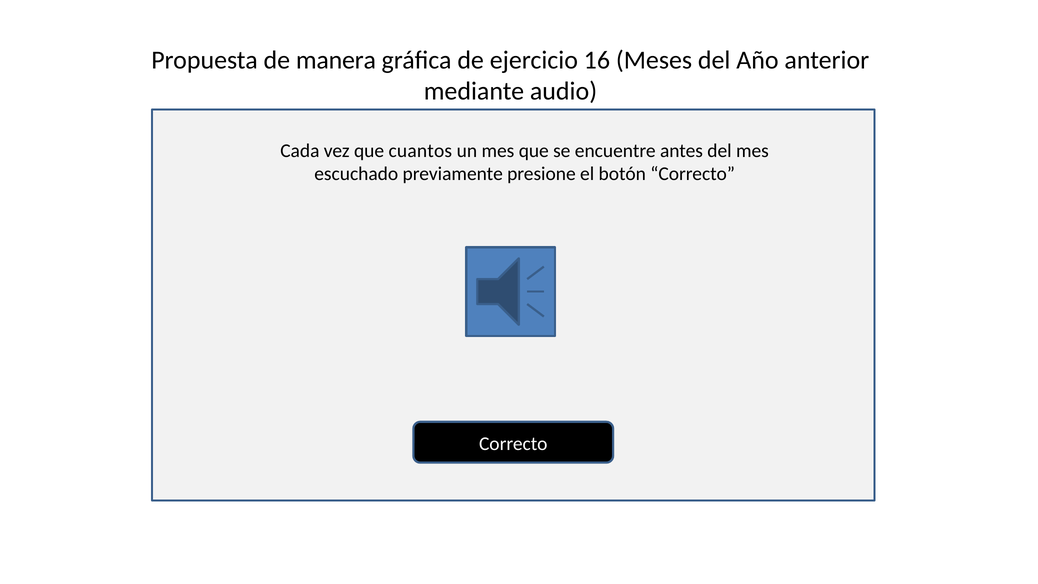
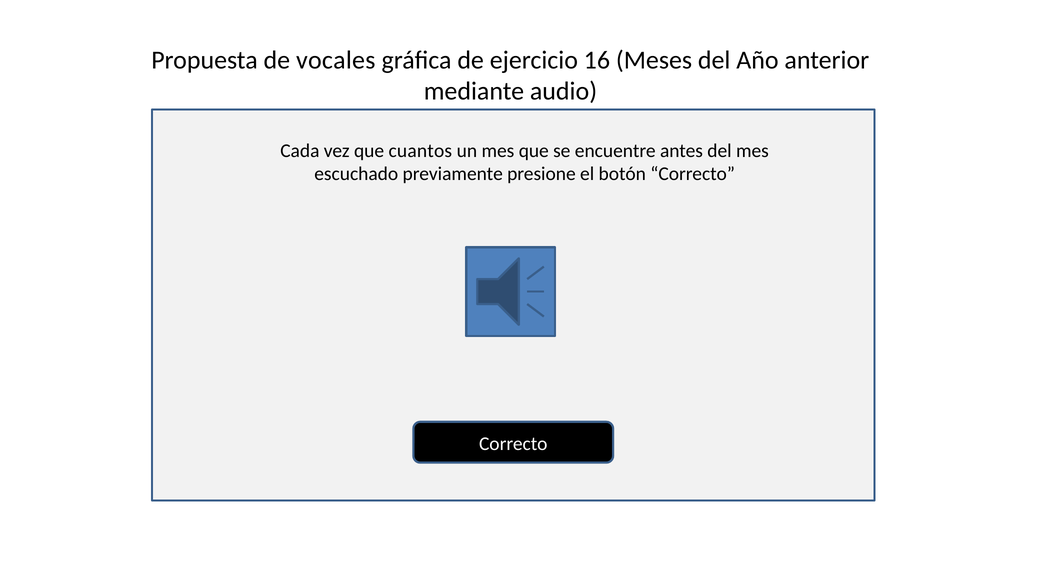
manera: manera -> vocales
